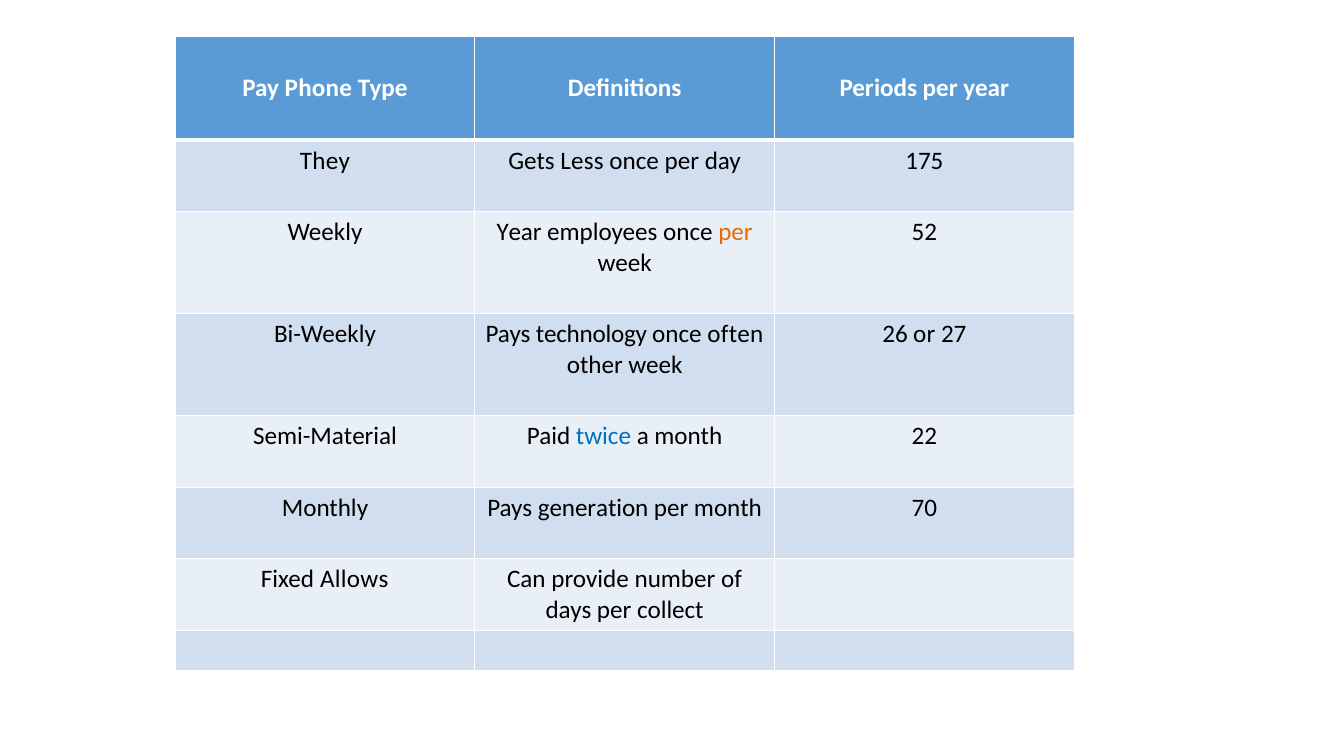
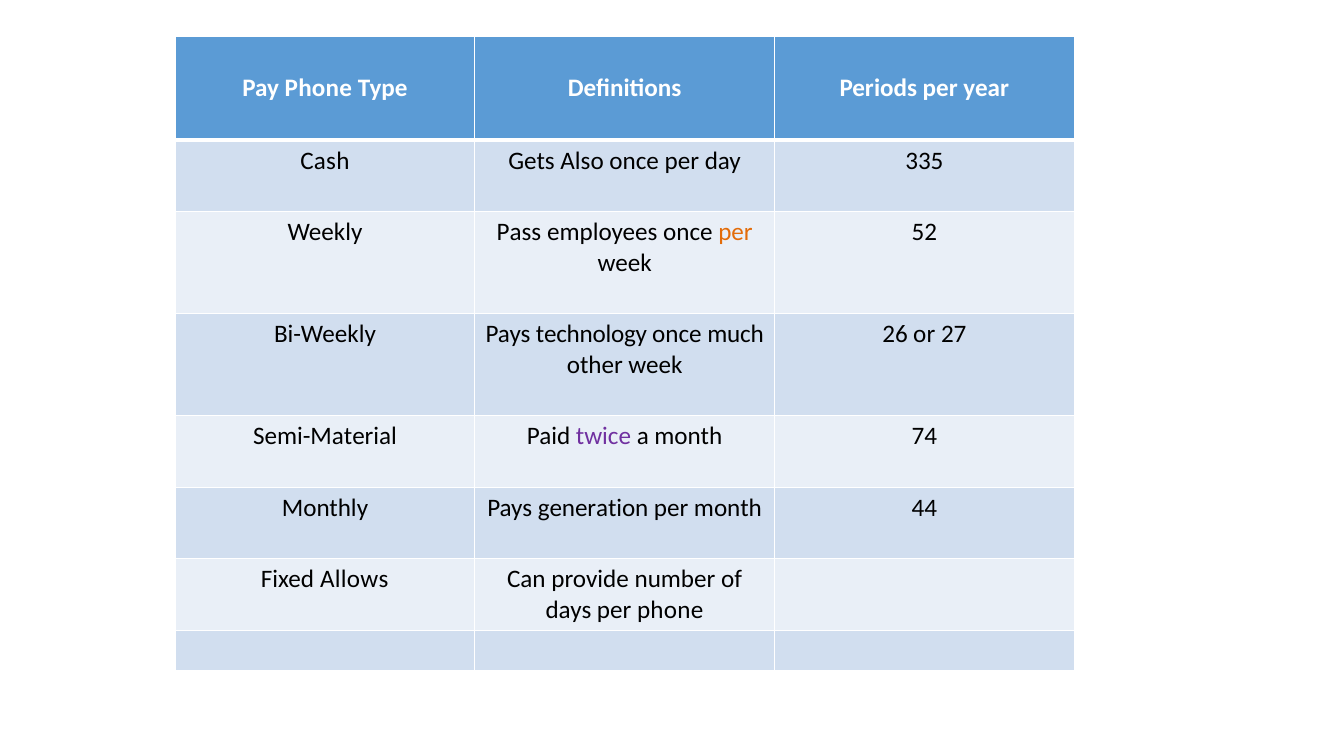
They: They -> Cash
Less: Less -> Also
175: 175 -> 335
Weekly Year: Year -> Pass
often: often -> much
twice colour: blue -> purple
22: 22 -> 74
70: 70 -> 44
per collect: collect -> phone
